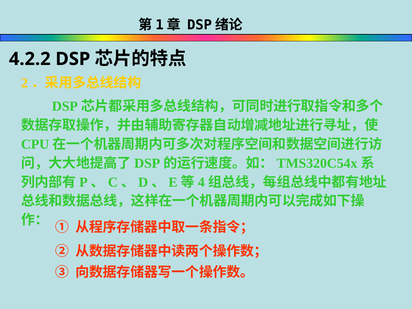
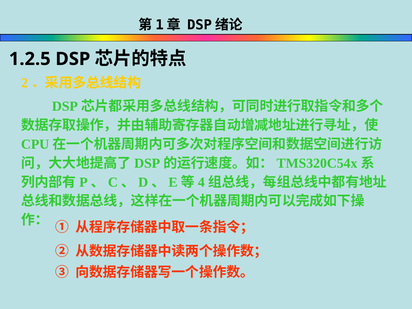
4.2.2: 4.2.2 -> 1.2.5
